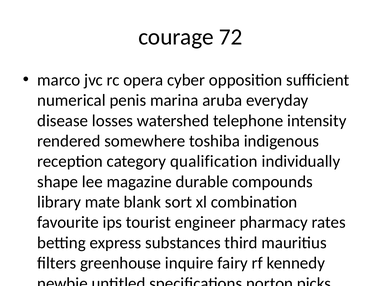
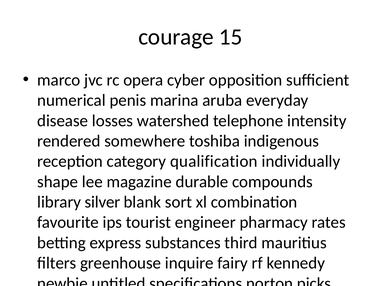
72: 72 -> 15
mate: mate -> silver
